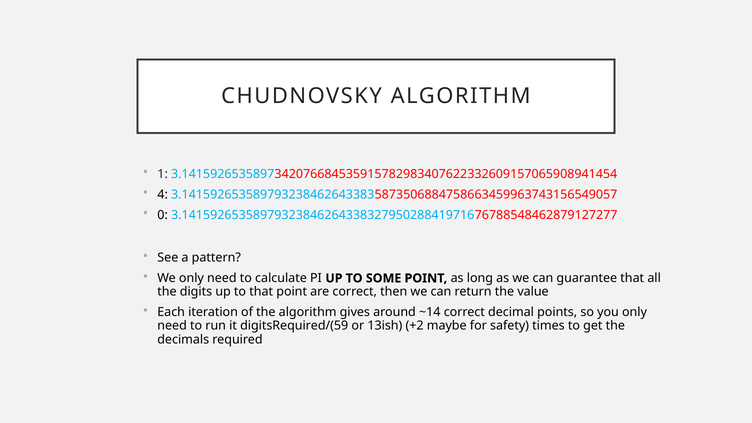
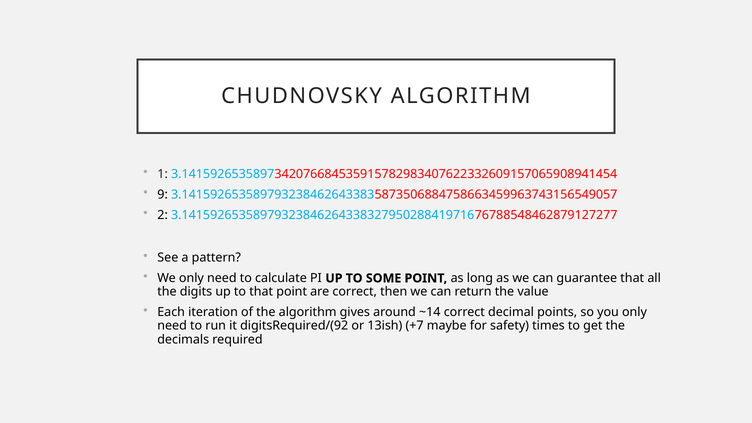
4: 4 -> 9
0: 0 -> 2
digitsRequired/(59: digitsRequired/(59 -> digitsRequired/(92
+2: +2 -> +7
